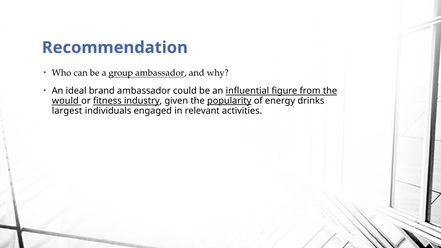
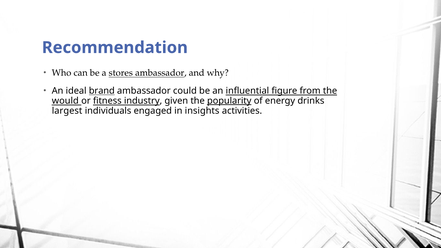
group: group -> stores
brand underline: none -> present
relevant: relevant -> insights
